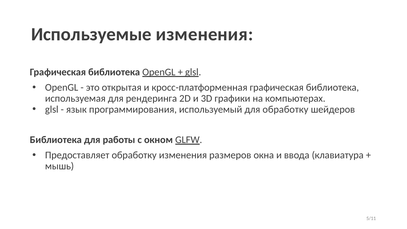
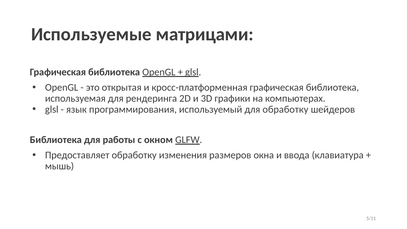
Используемые изменения: изменения -> матрицами
